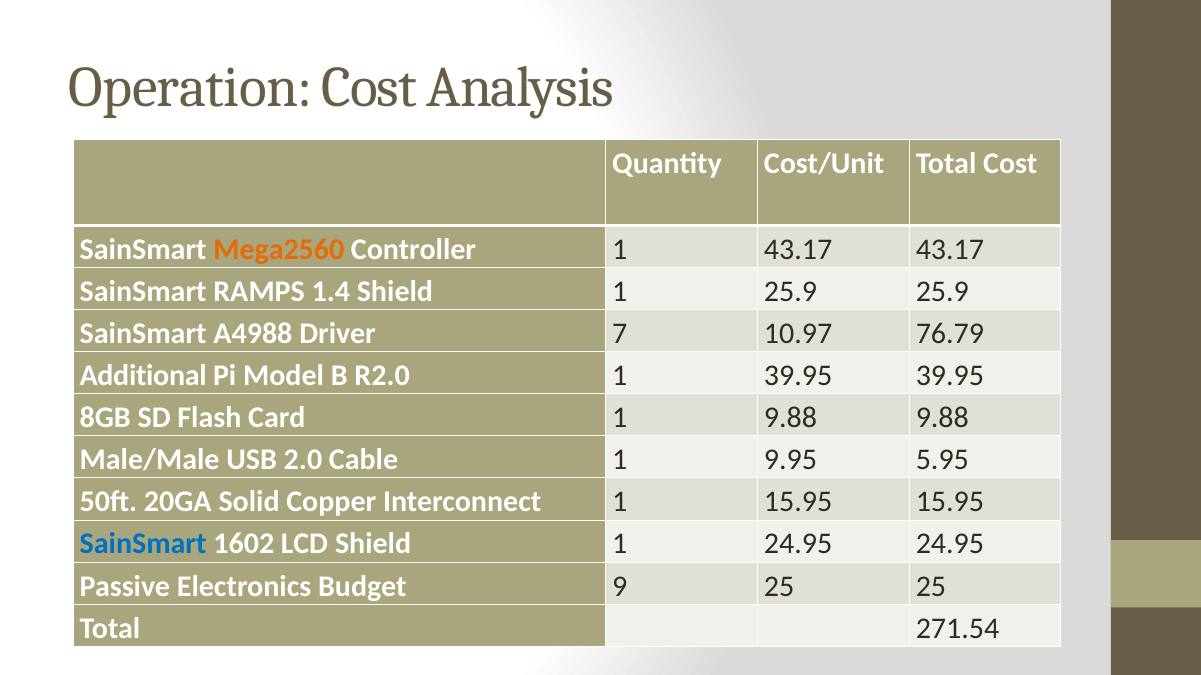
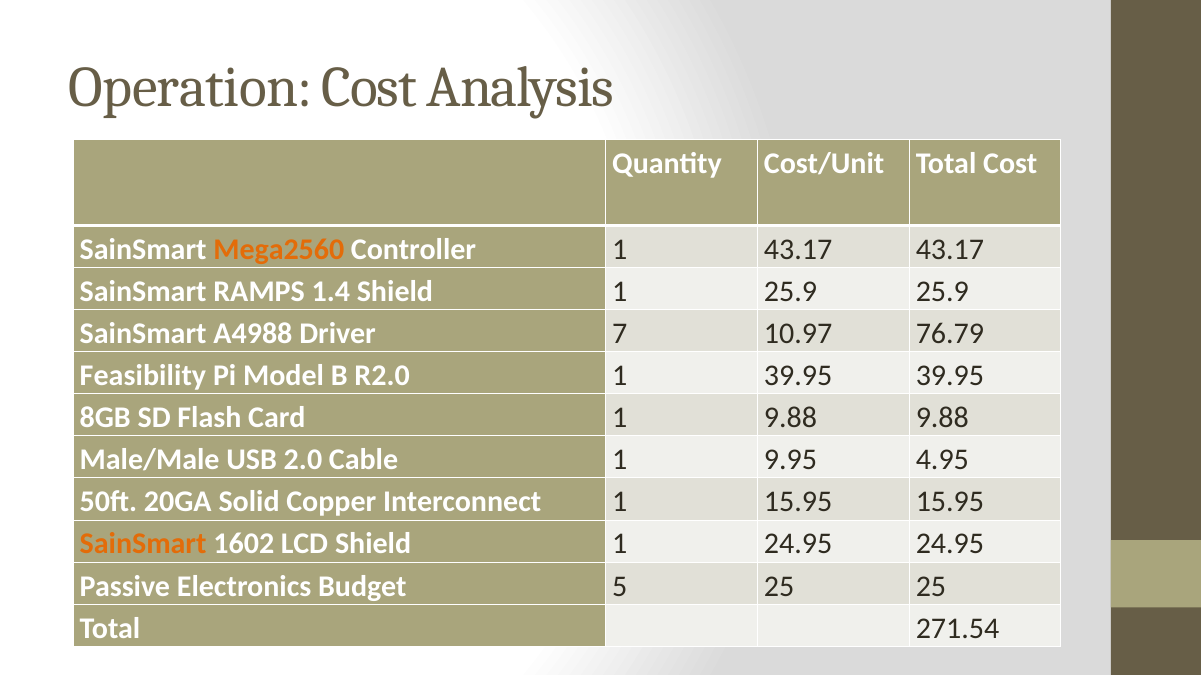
Additional: Additional -> Feasibility
5.95: 5.95 -> 4.95
SainSmart at (143, 545) colour: blue -> orange
9: 9 -> 5
